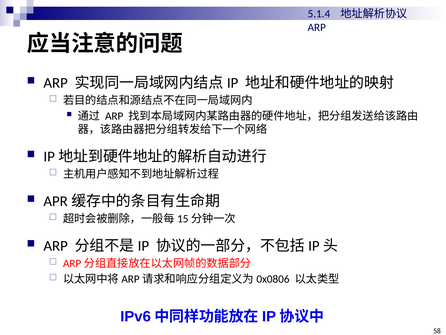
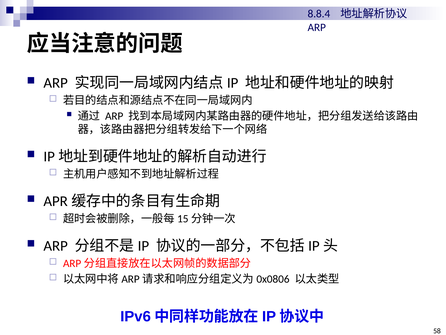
5.1.4: 5.1.4 -> 8.8.4
